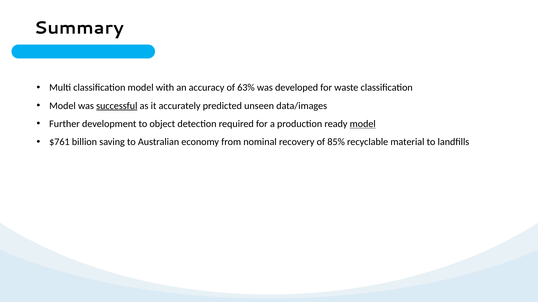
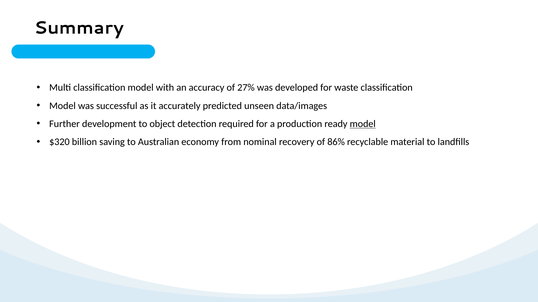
63%: 63% -> 27%
successful underline: present -> none
$761: $761 -> $320
85%: 85% -> 86%
